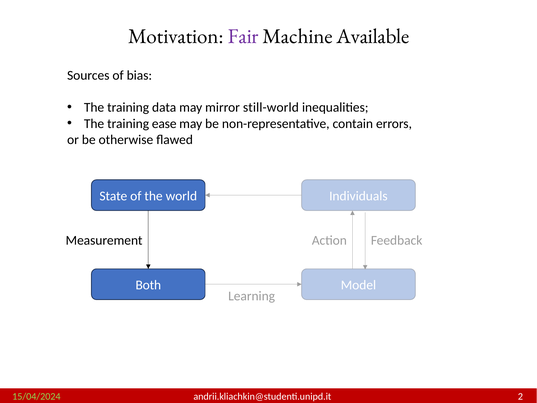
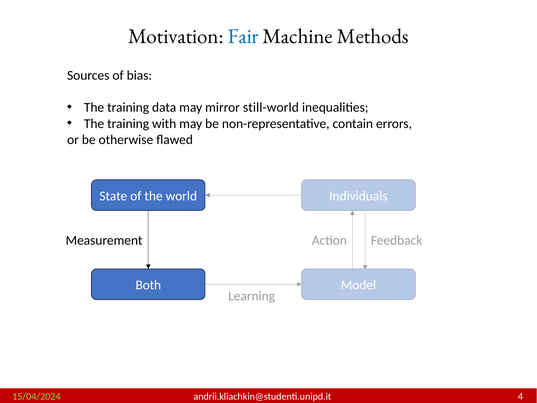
Fair colour: purple -> blue
Available: Available -> Methods
ease: ease -> with
2: 2 -> 4
